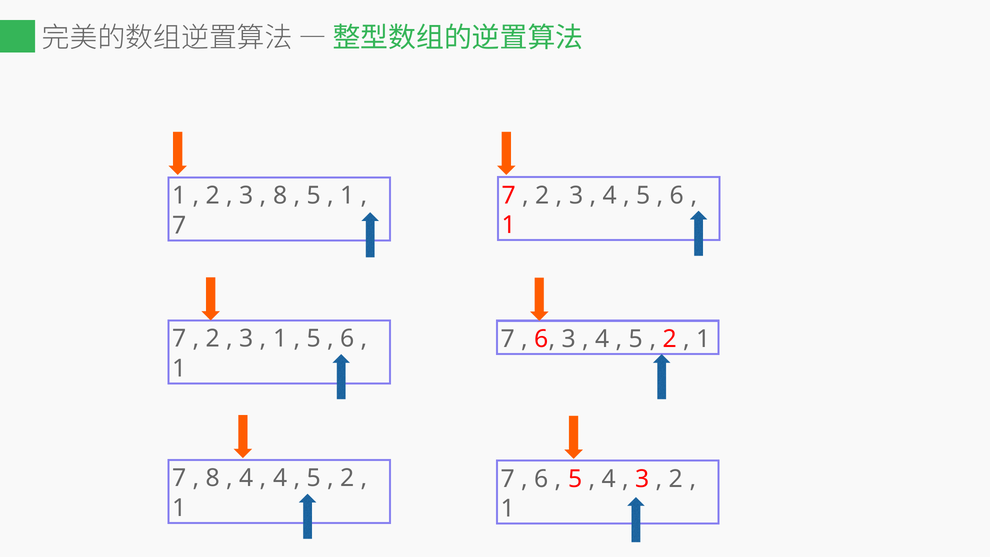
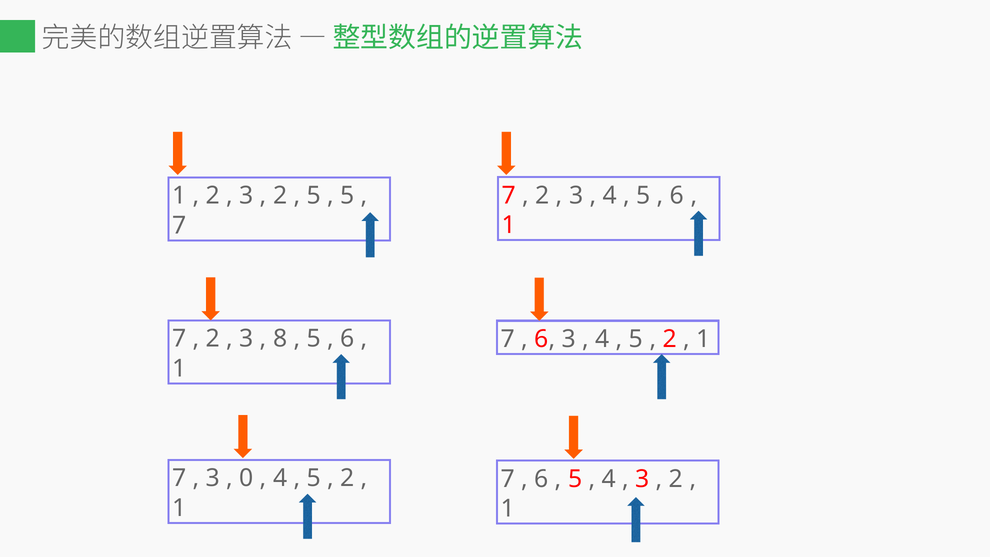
8 at (280, 196): 8 -> 2
1 at (347, 196): 1 -> 5
1 at (280, 339): 1 -> 8
8 at (213, 478): 8 -> 3
4 at (247, 478): 4 -> 0
